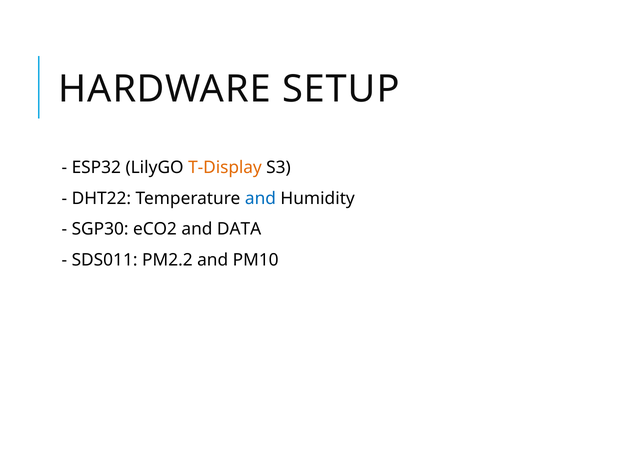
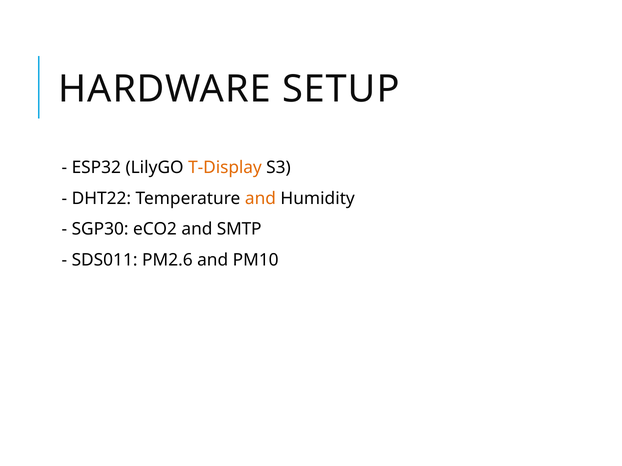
and at (260, 199) colour: blue -> orange
DATA: DATA -> SMTP
PM2.2: PM2.2 -> PM2.6
